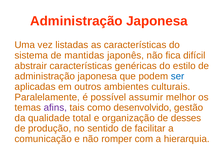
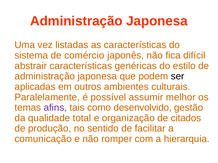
mantidas: mantidas -> comércio
ser colour: blue -> black
desses: desses -> citados
